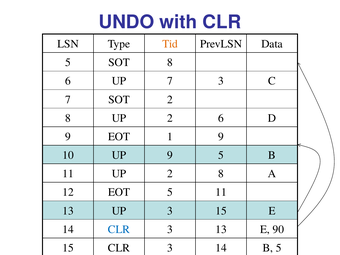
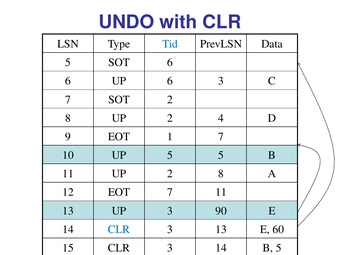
Tid colour: orange -> blue
SOT 8: 8 -> 6
UP 7: 7 -> 6
2 6: 6 -> 4
1 9: 9 -> 7
UP 9: 9 -> 5
EOT 5: 5 -> 7
3 15: 15 -> 90
90: 90 -> 60
